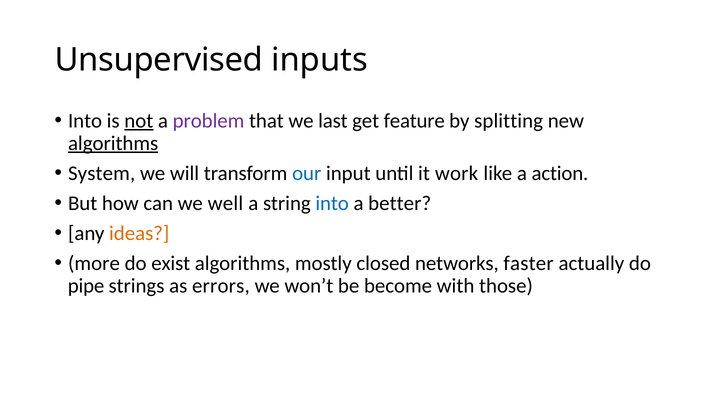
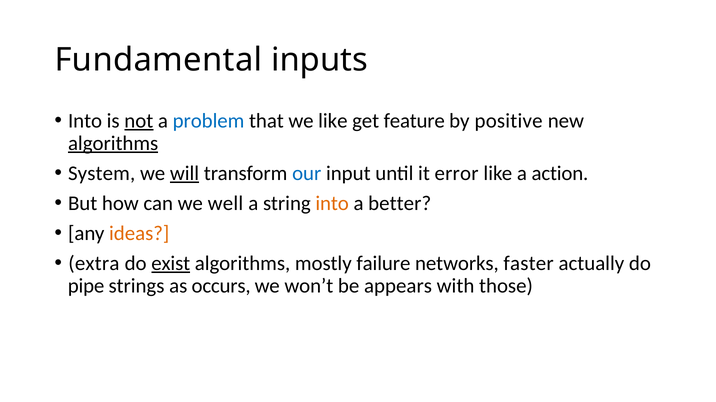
Unsupervised: Unsupervised -> Fundamental
problem colour: purple -> blue
we last: last -> like
splitting: splitting -> positive
will underline: none -> present
work: work -> error
into at (332, 204) colour: blue -> orange
more: more -> extra
exist underline: none -> present
closed: closed -> failure
errors: errors -> occurs
become: become -> appears
